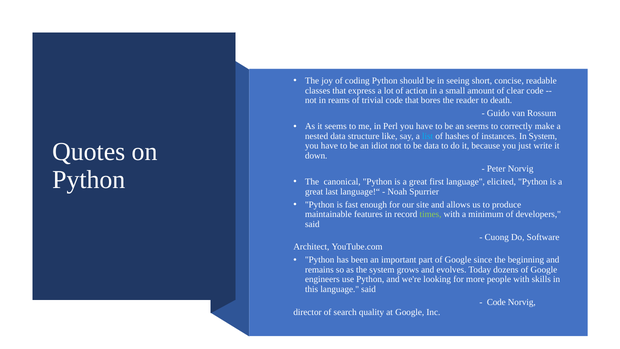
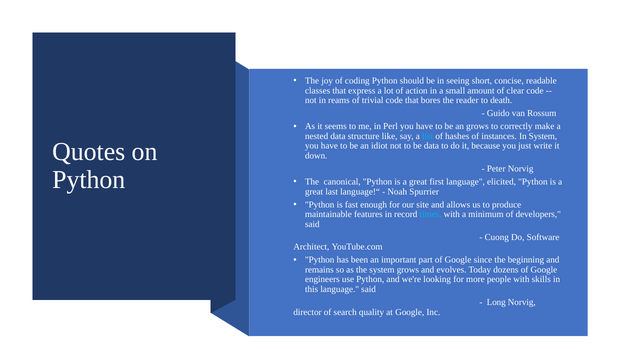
an seems: seems -> grows
times colour: light green -> light blue
Code at (496, 302): Code -> Long
